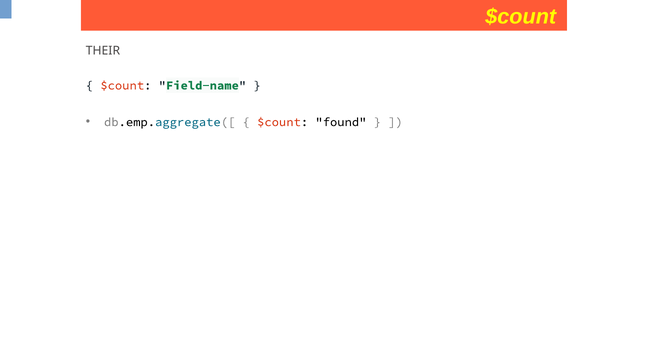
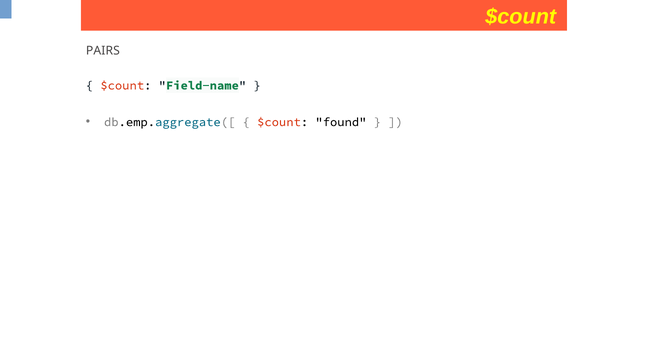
THEIR: THEIR -> PAIRS
